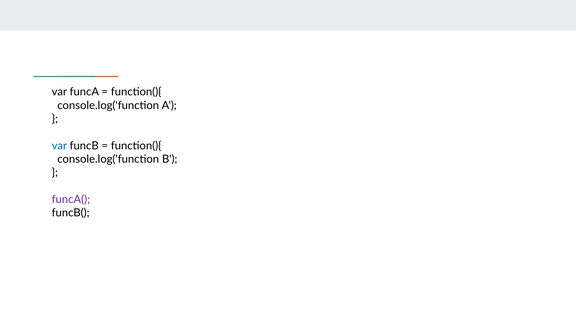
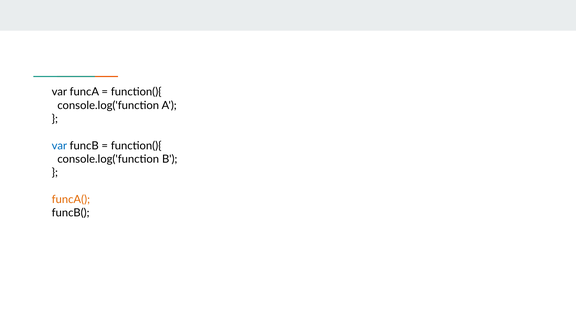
funcA( colour: purple -> orange
